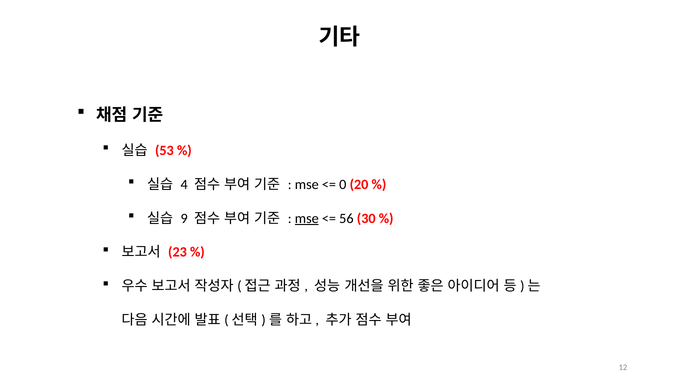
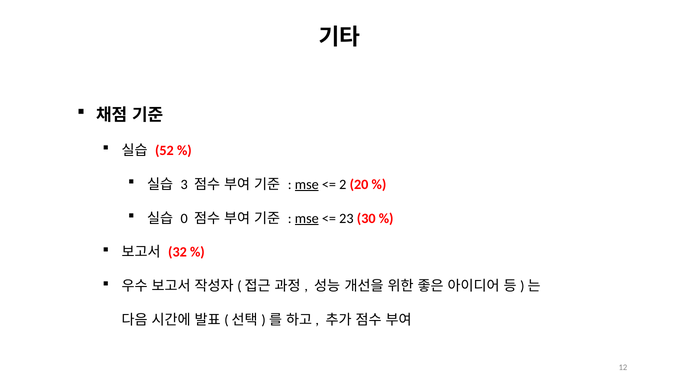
53: 53 -> 52
4: 4 -> 3
mse at (307, 184) underline: none -> present
0: 0 -> 2
9: 9 -> 0
56: 56 -> 23
23: 23 -> 32
